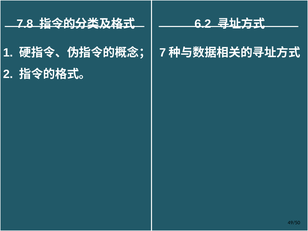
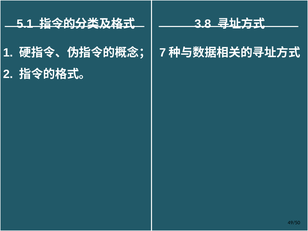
7.8: 7.8 -> 5.1
6.2: 6.2 -> 3.8
